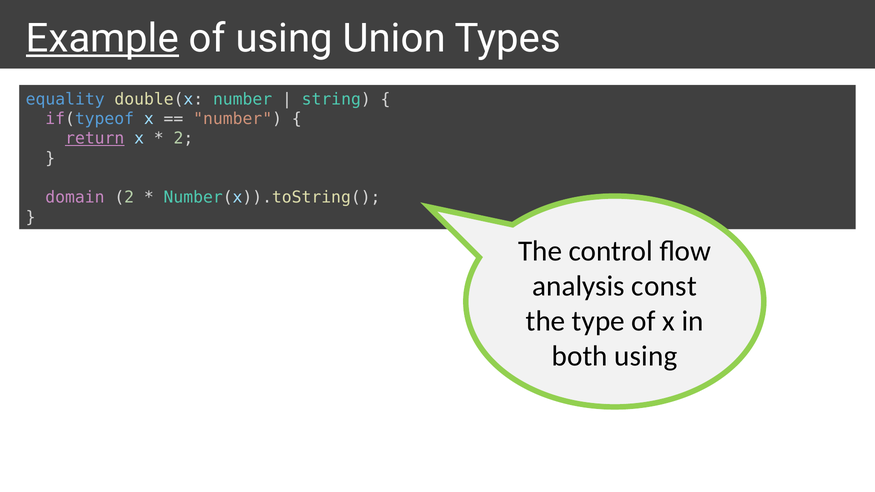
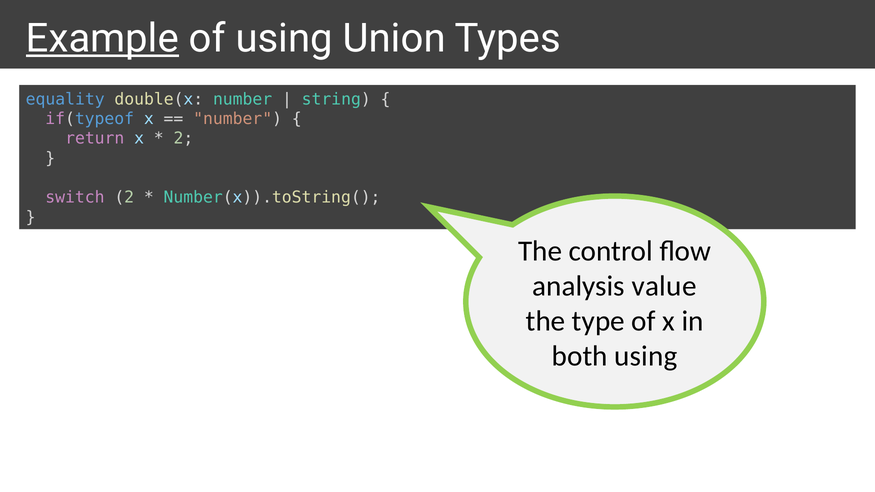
return underline: present -> none
domain: domain -> switch
const: const -> value
